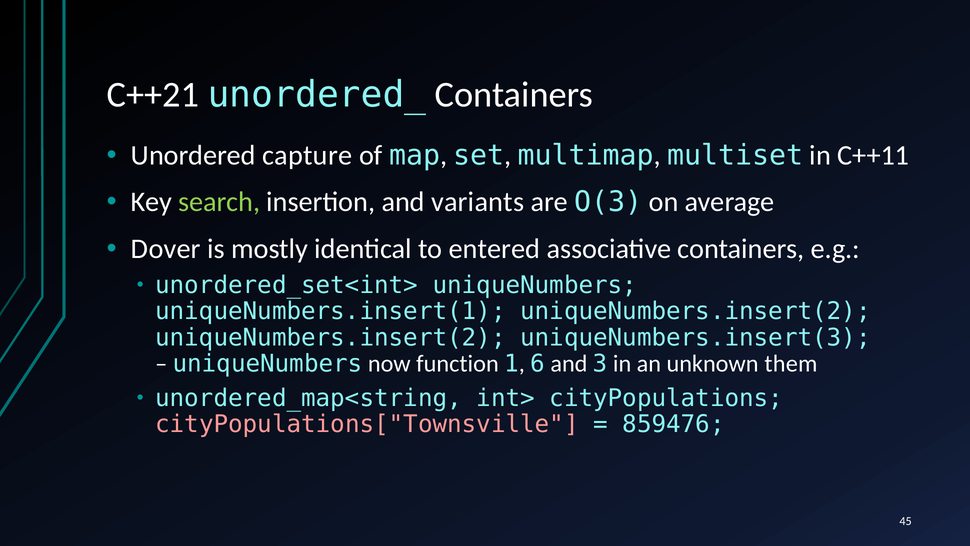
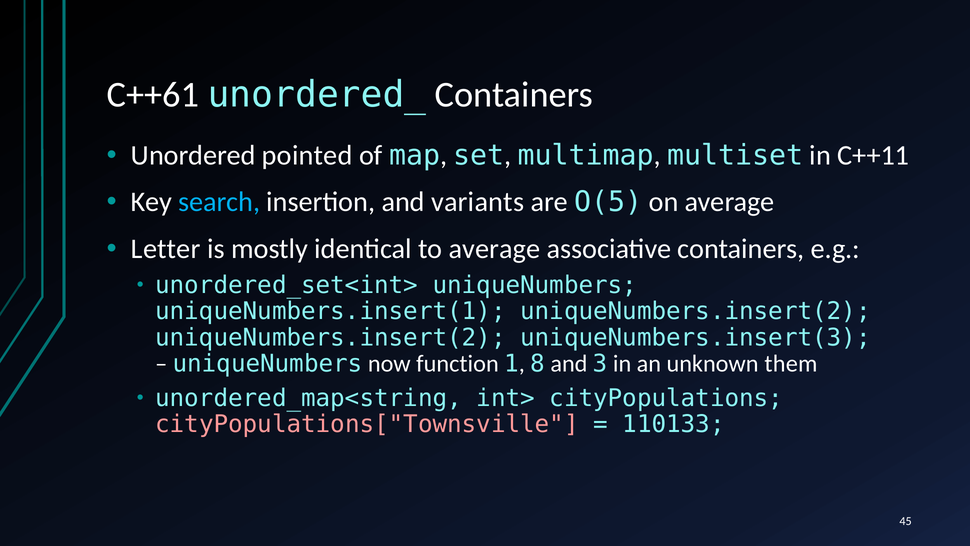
C++21: C++21 -> C++61
capture: capture -> pointed
search colour: light green -> light blue
O(3: O(3 -> O(5
Dover: Dover -> Letter
to entered: entered -> average
6: 6 -> 8
859476: 859476 -> 110133
